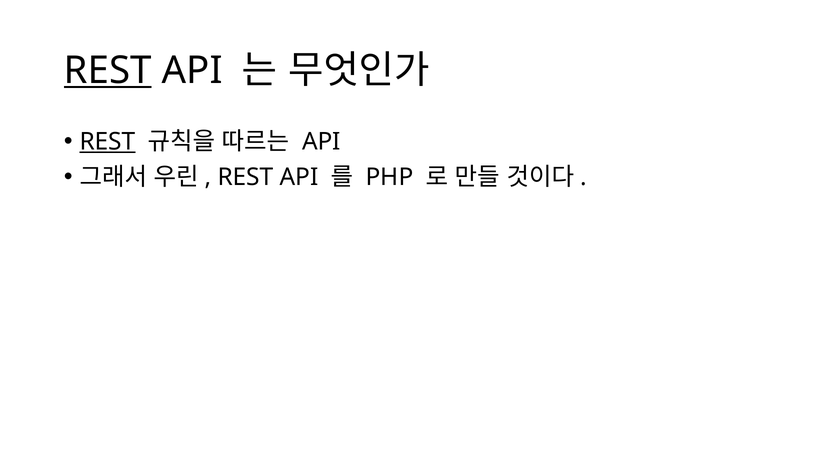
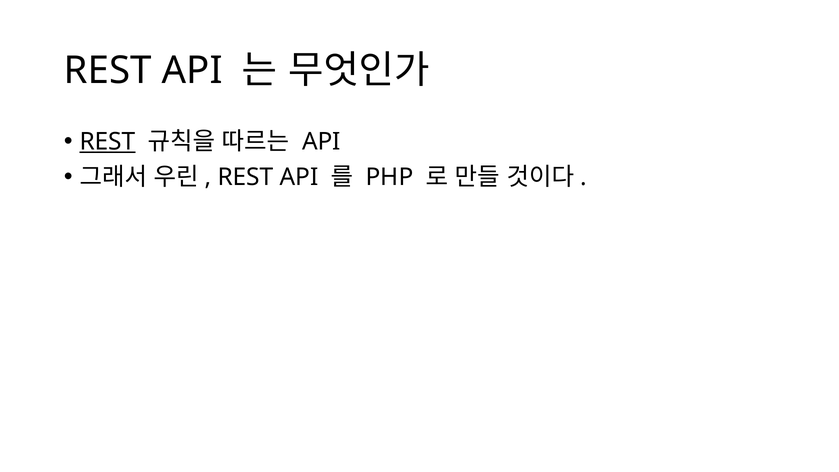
REST at (108, 70) underline: present -> none
